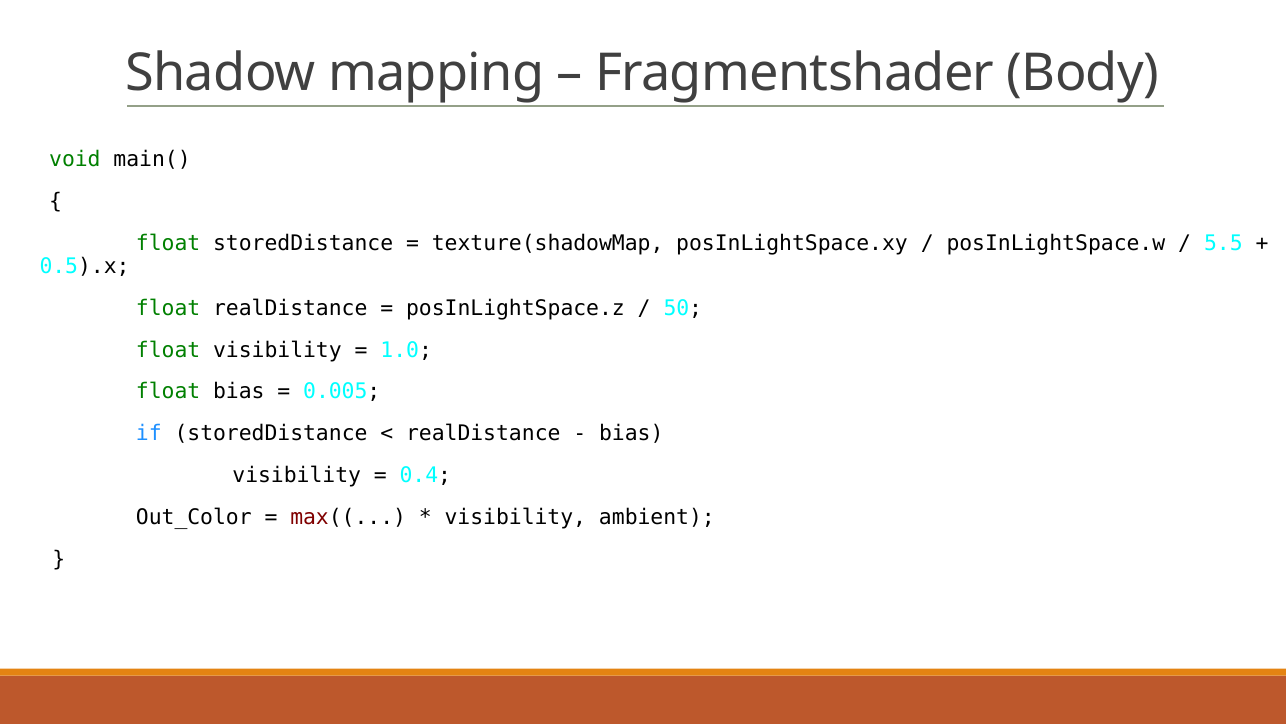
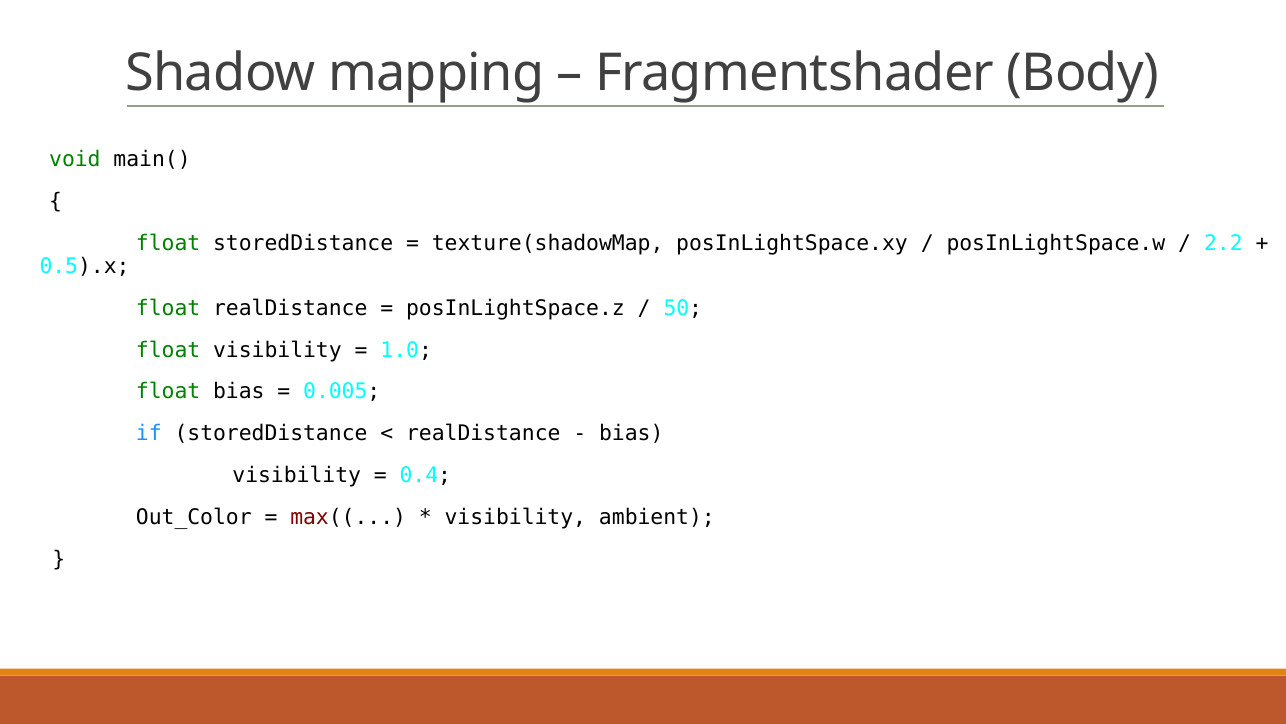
5.5: 5.5 -> 2.2
